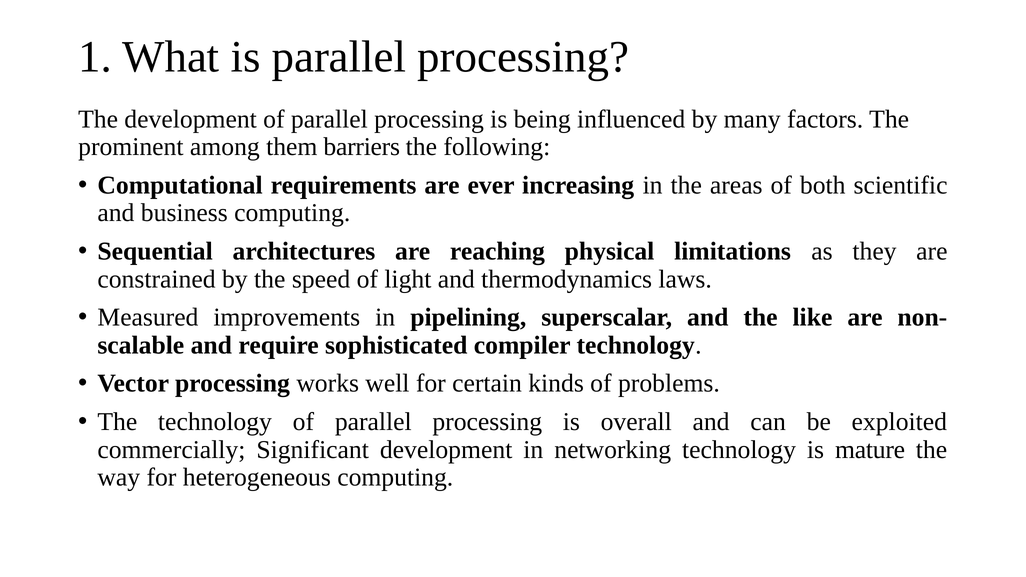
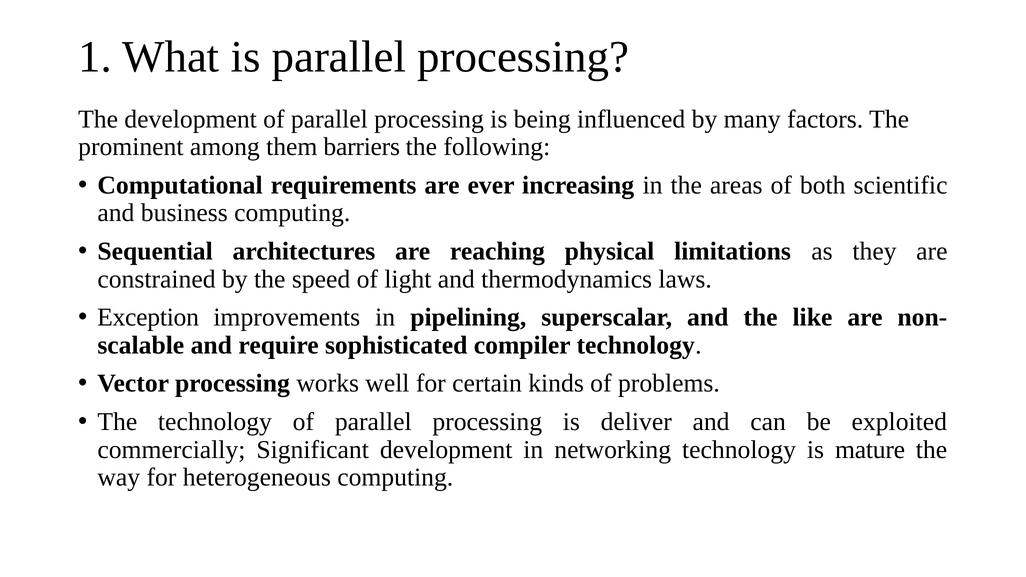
Measured: Measured -> Exception
overall: overall -> deliver
